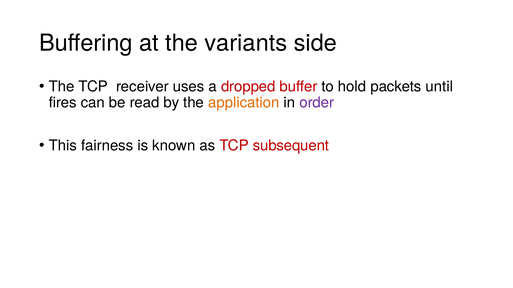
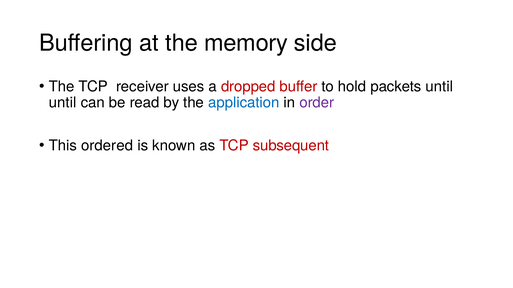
variants: variants -> memory
fires at (63, 103): fires -> until
application colour: orange -> blue
fairness: fairness -> ordered
